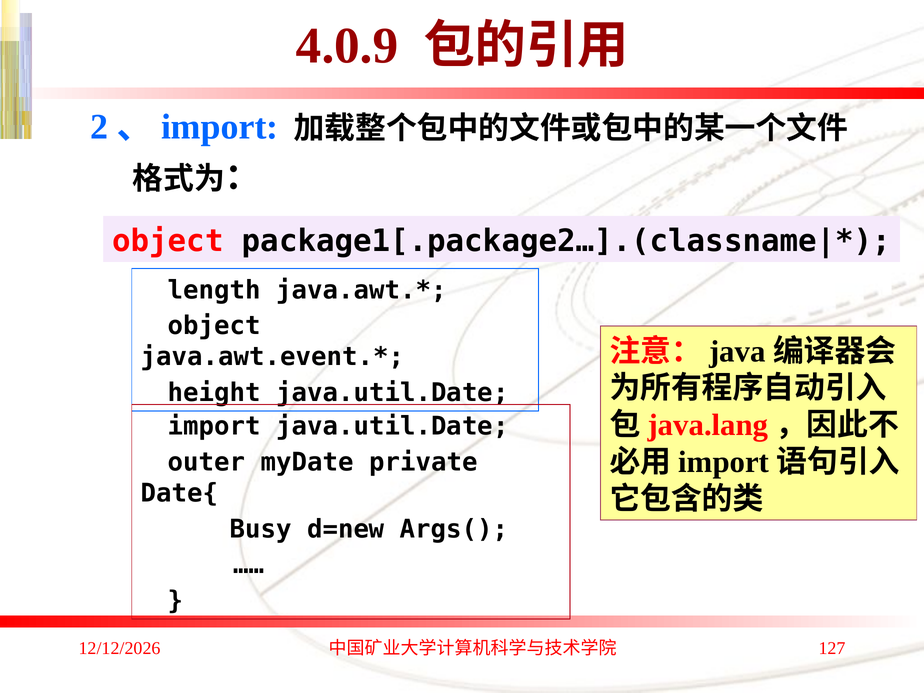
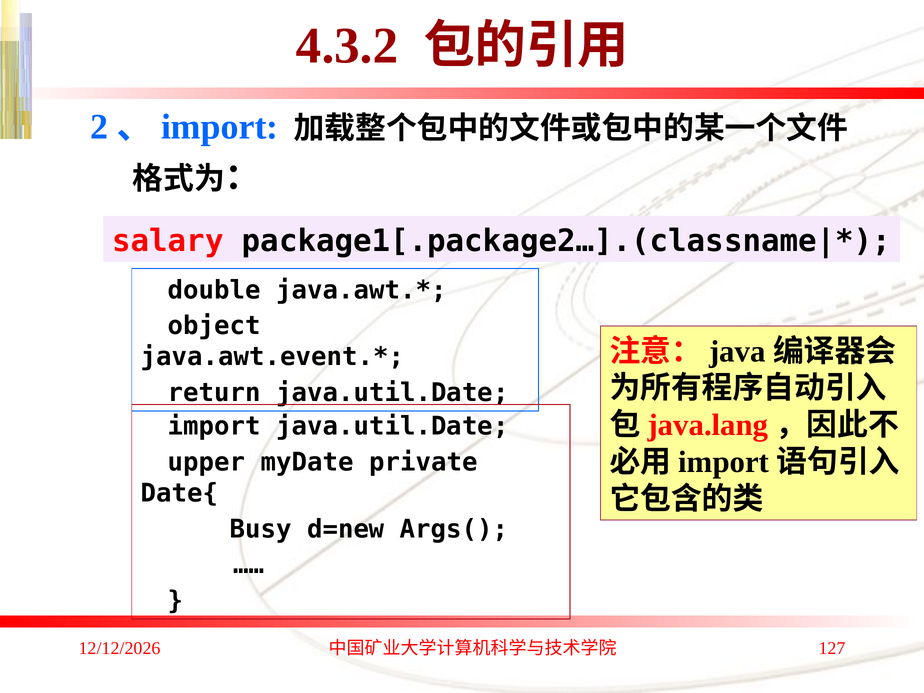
4.0.9: 4.0.9 -> 4.3.2
object at (168, 241): object -> salary
length: length -> double
height: height -> return
outer: outer -> upper
